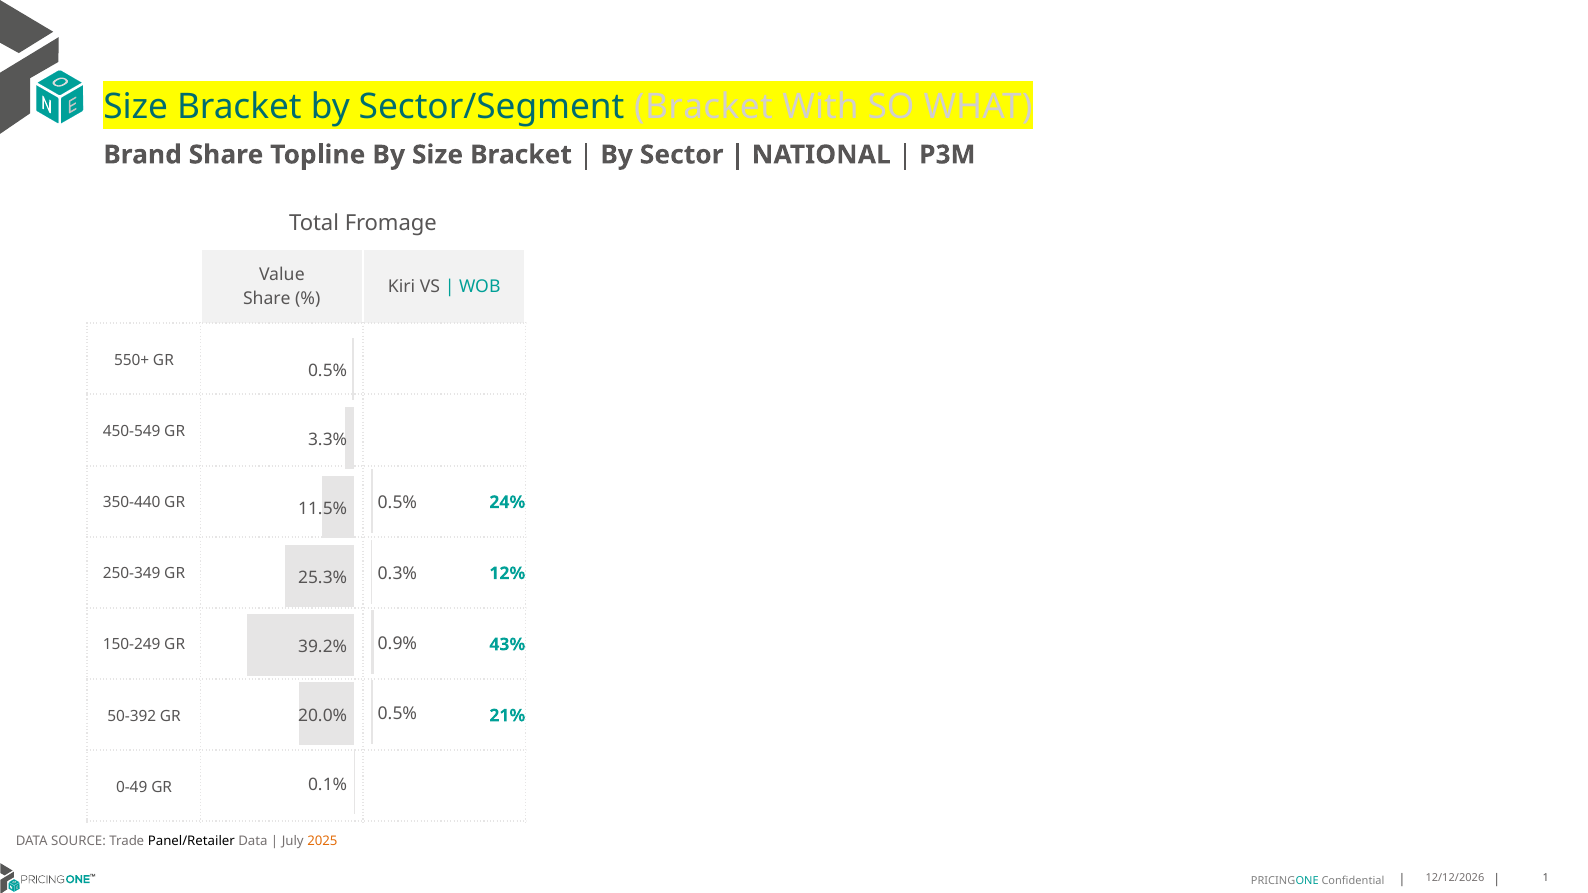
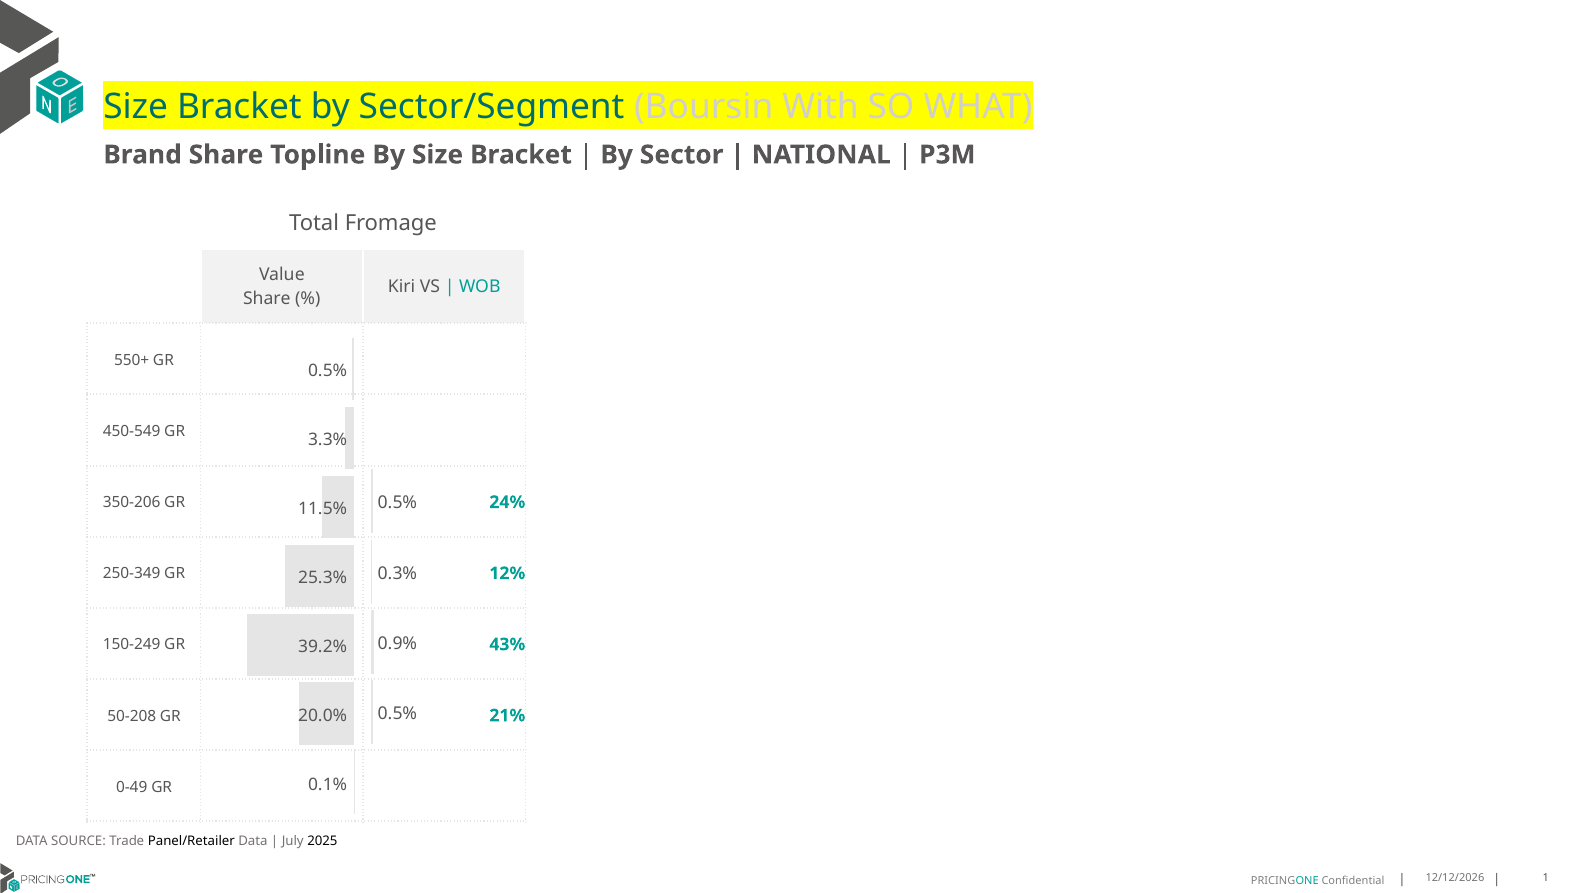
Sector/Segment Bracket: Bracket -> Boursin
350-440: 350-440 -> 350-206
50-392: 50-392 -> 50-208
2025 colour: orange -> black
